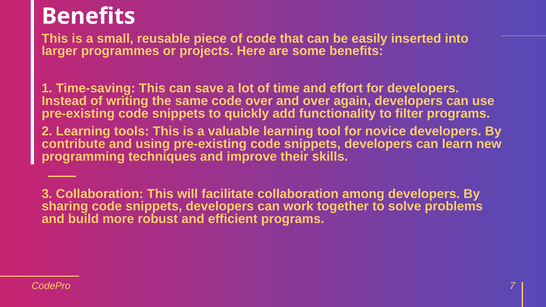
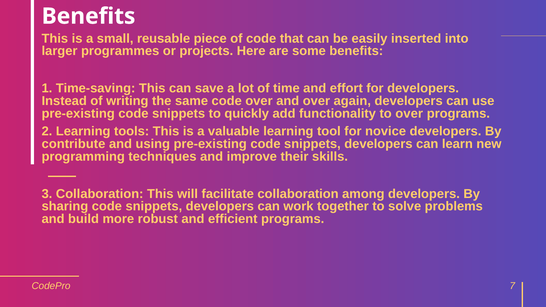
to filter: filter -> over
